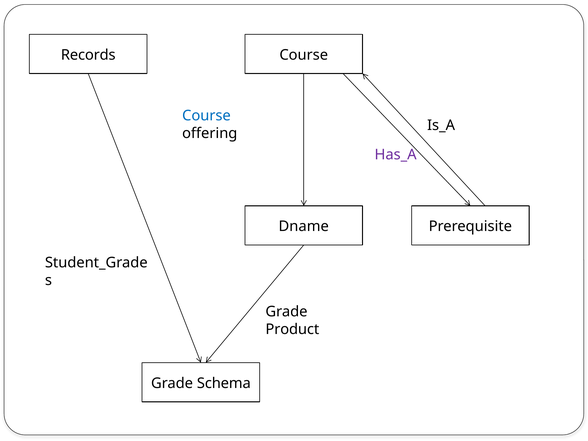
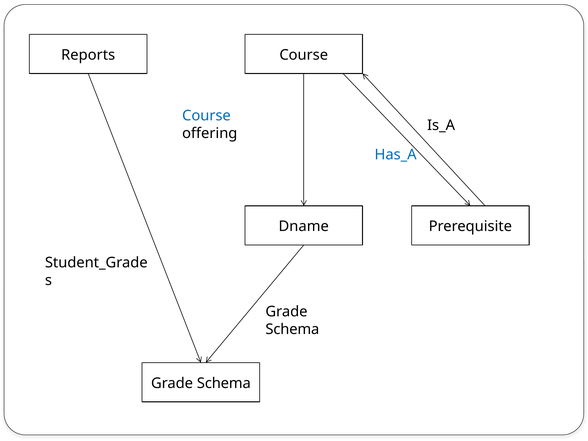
Records: Records -> Reports
Has_A colour: purple -> blue
Product at (292, 329): Product -> Schema
